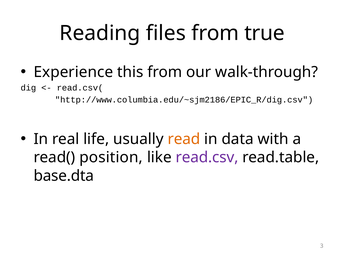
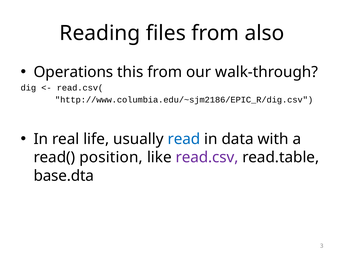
true: true -> also
Experience: Experience -> Operations
read colour: orange -> blue
